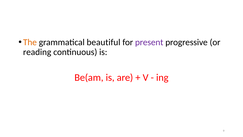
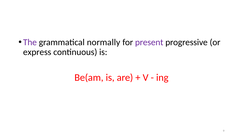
The colour: orange -> purple
beautiful: beautiful -> normally
reading: reading -> express
